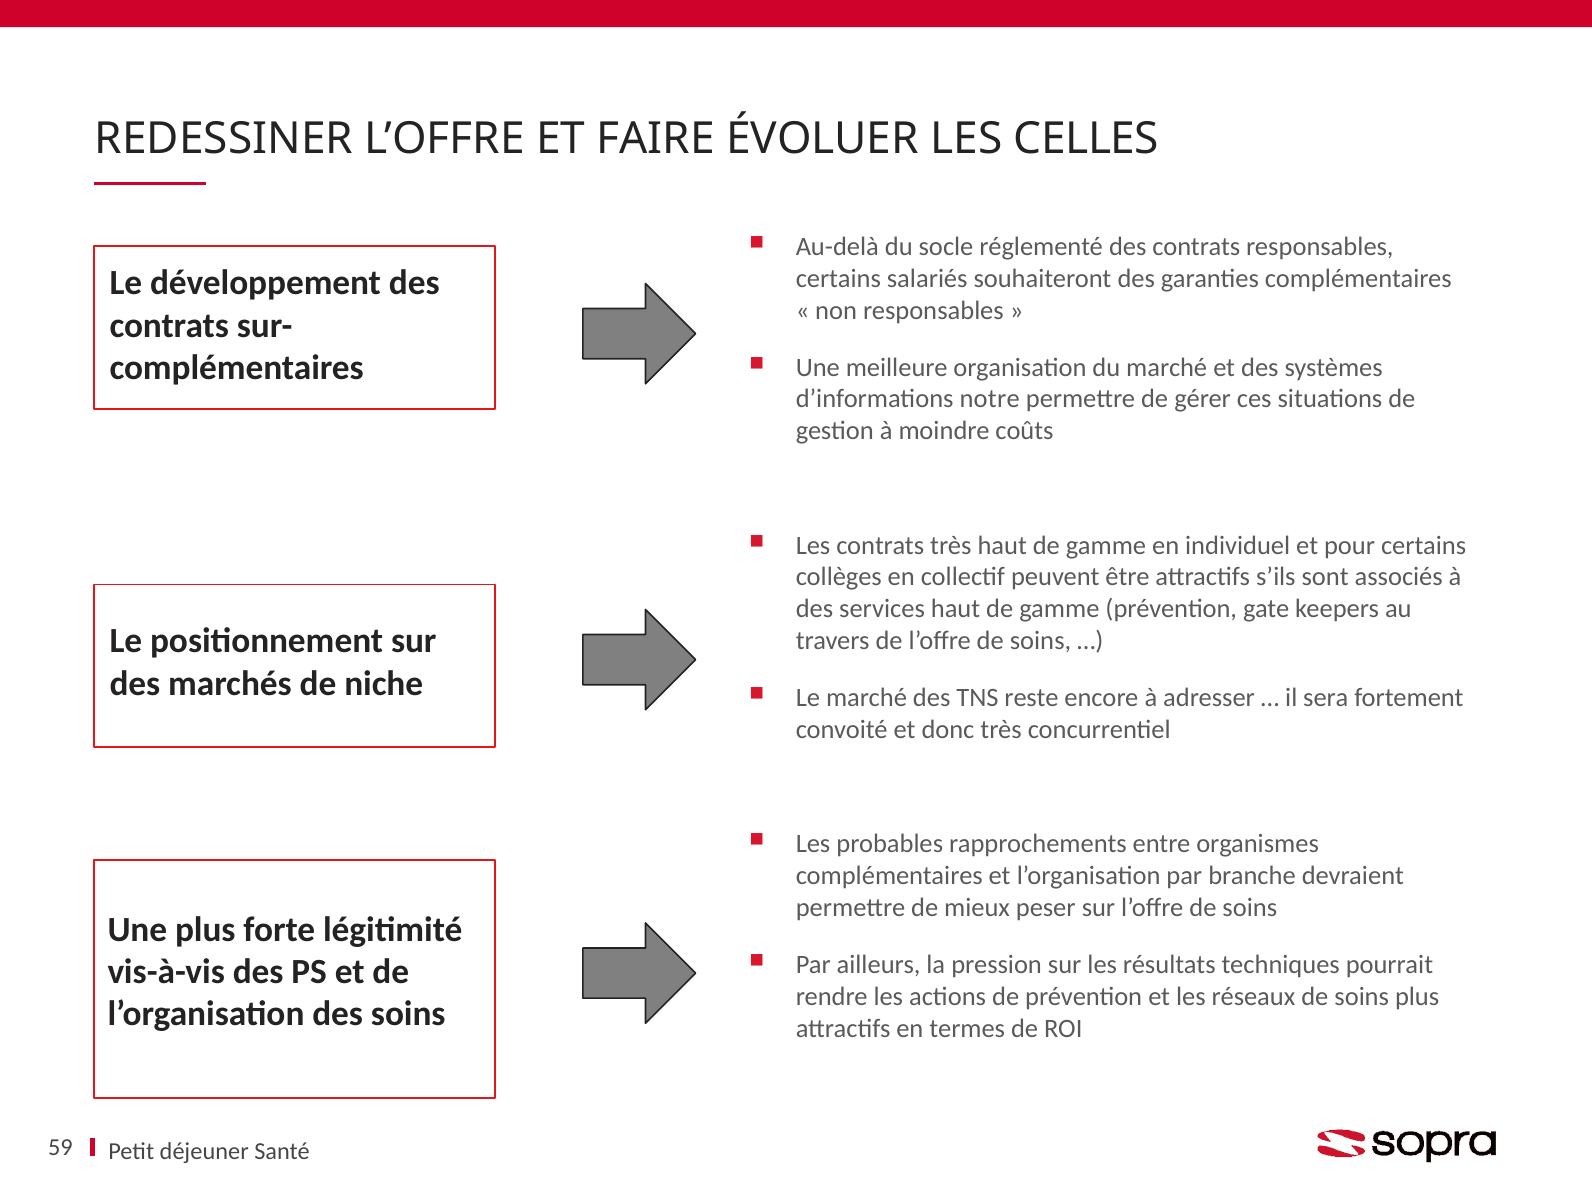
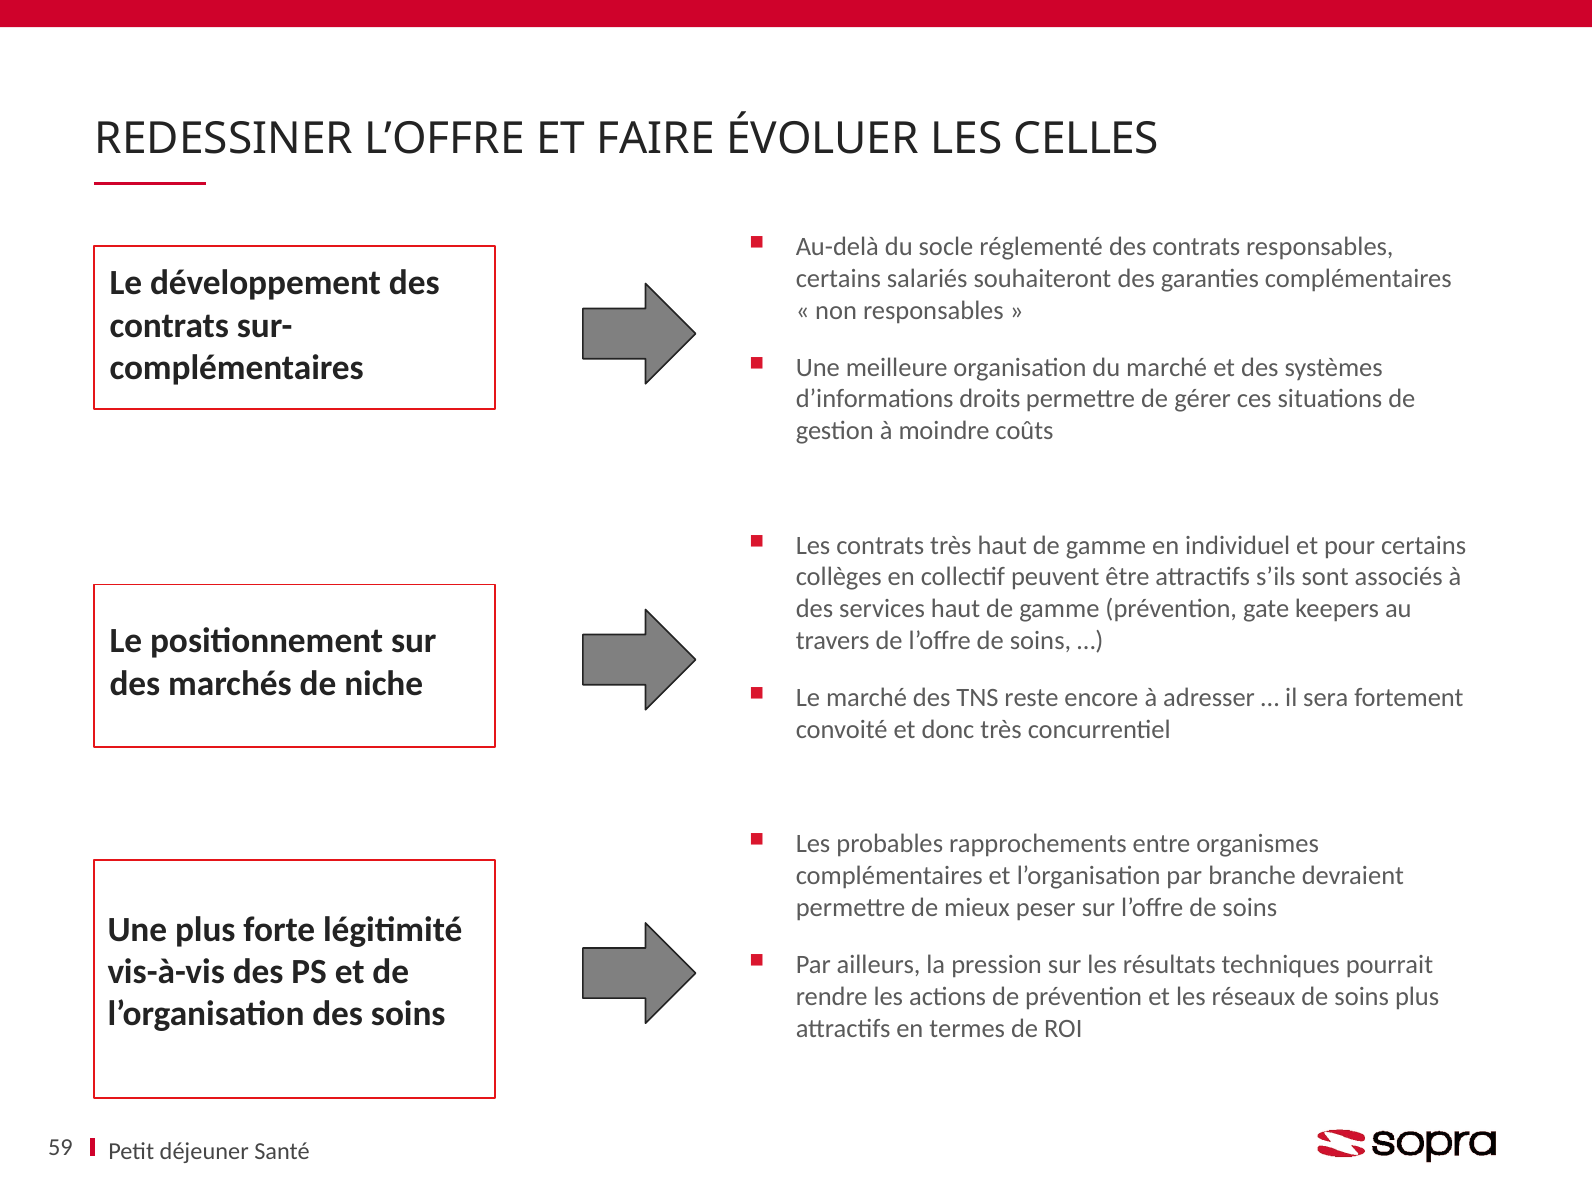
notre: notre -> droits
